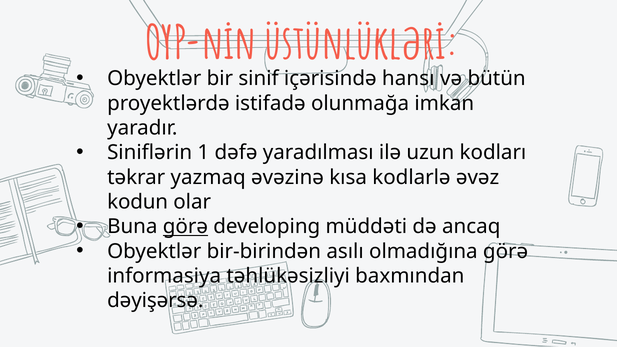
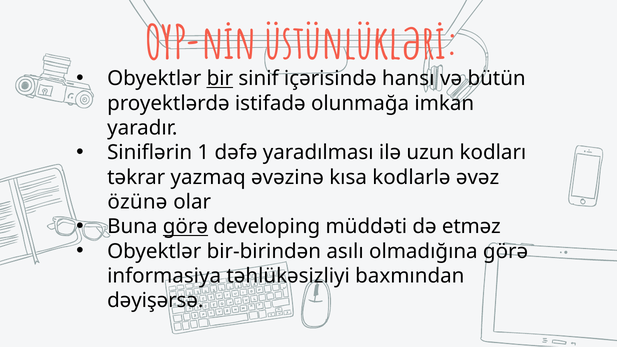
bir underline: none -> present
kodun: kodun -> özünə
ancaq: ancaq -> etməz
